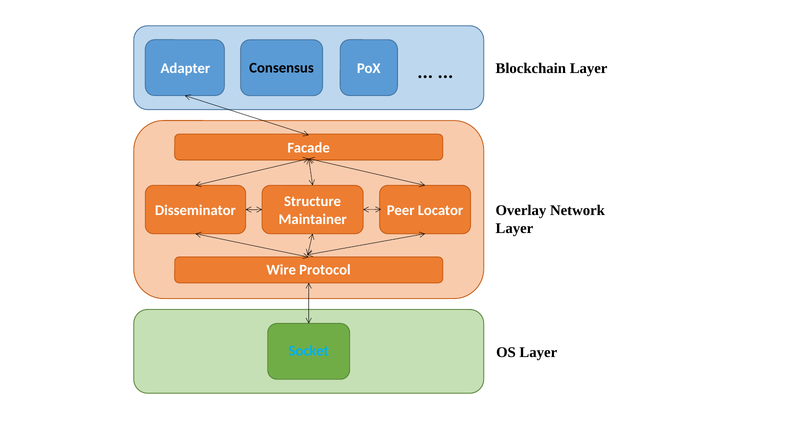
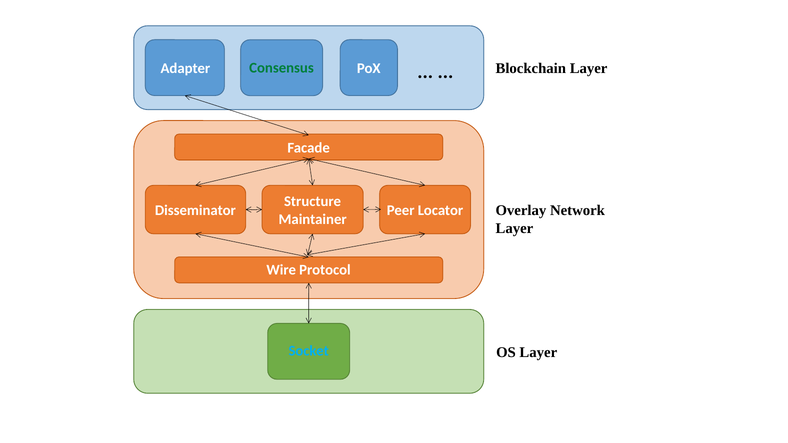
Consensus colour: black -> green
